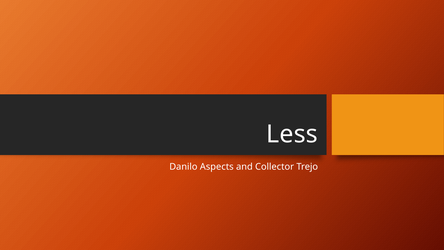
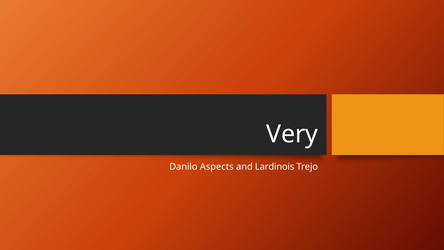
Less: Less -> Very
Collector: Collector -> Lardinois
